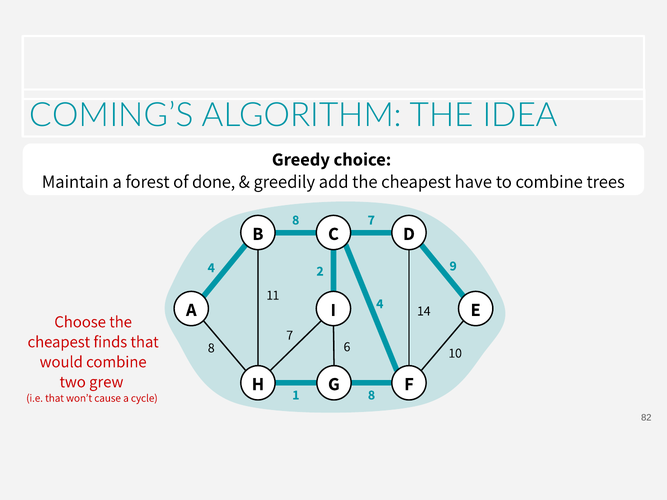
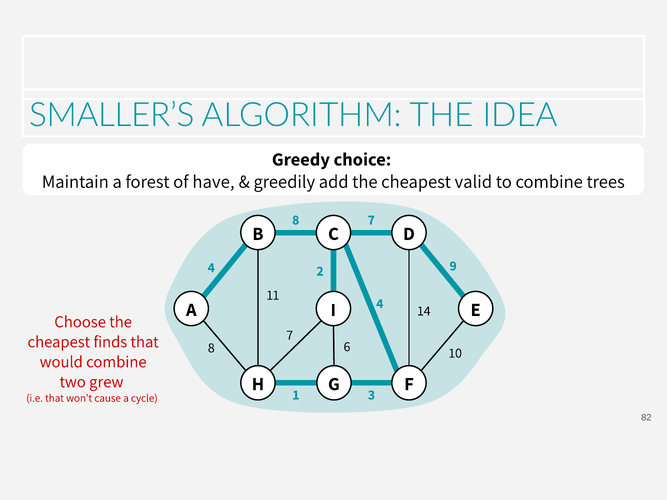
COMING’S: COMING’S -> SMALLER’S
done: done -> have
have: have -> valid
1 8: 8 -> 3
